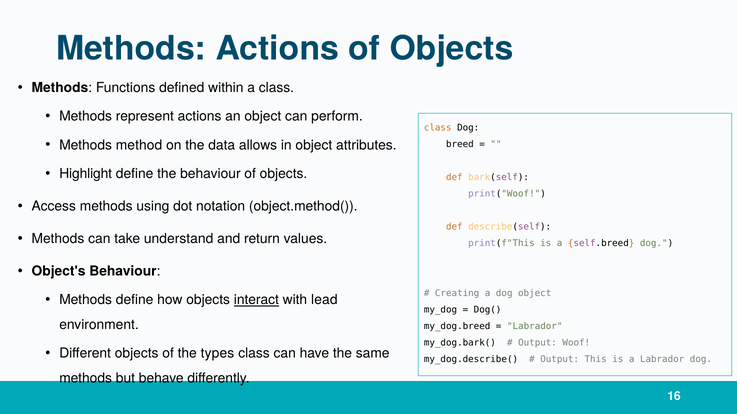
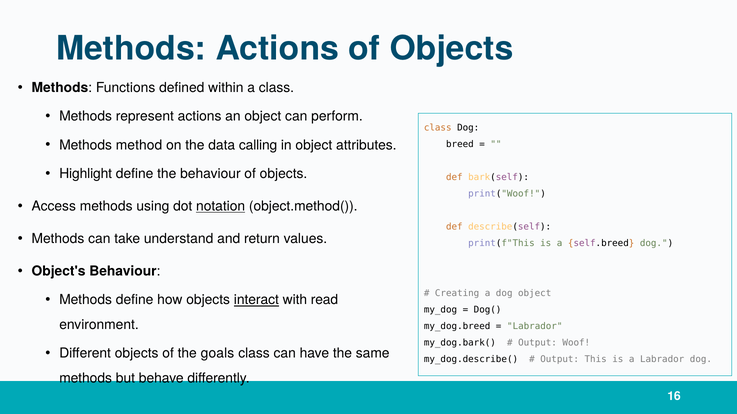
allows: allows -> calling
notation underline: none -> present
lead: lead -> read
types: types -> goals
